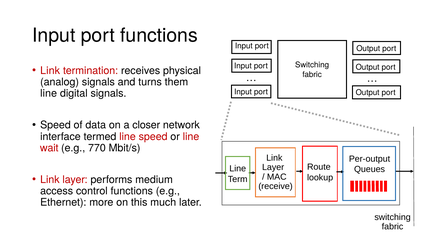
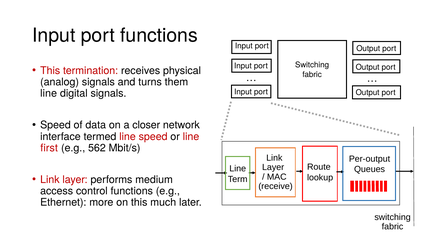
Link at (50, 71): Link -> This
wait: wait -> first
770: 770 -> 562
